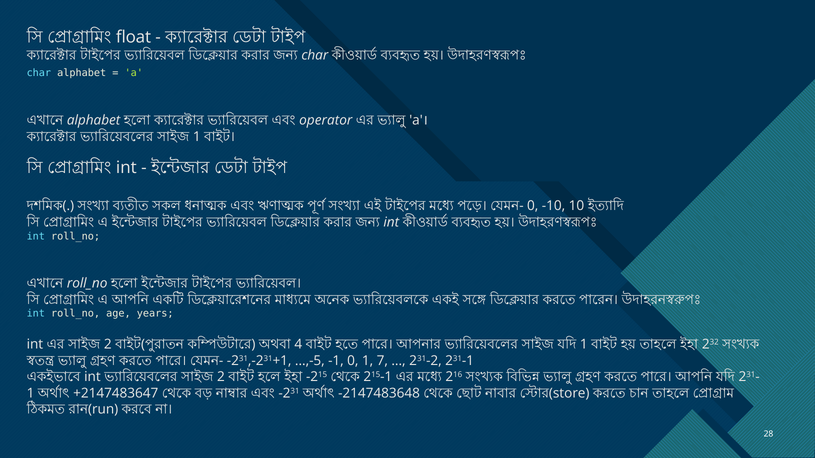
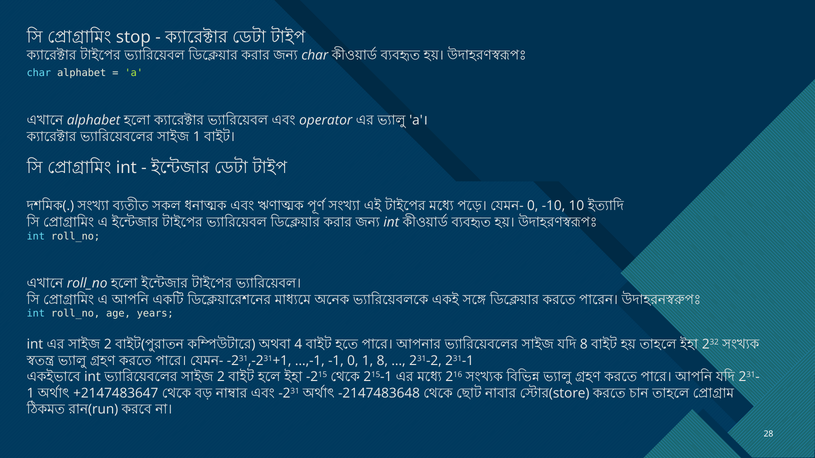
float: float -> stop
1 at (584, 345): 1 -> 8
...,-5: ...,-5 -> ...,-1
1 7: 7 -> 8
